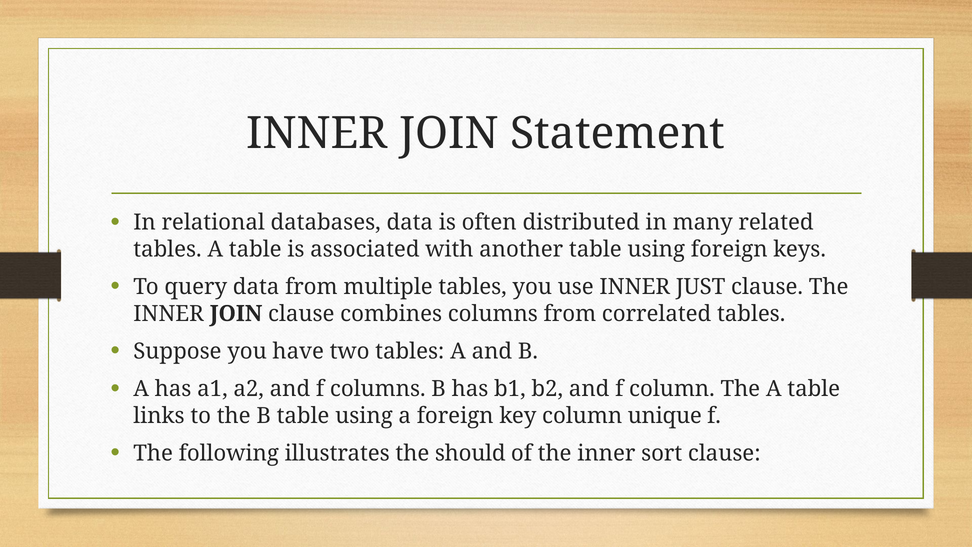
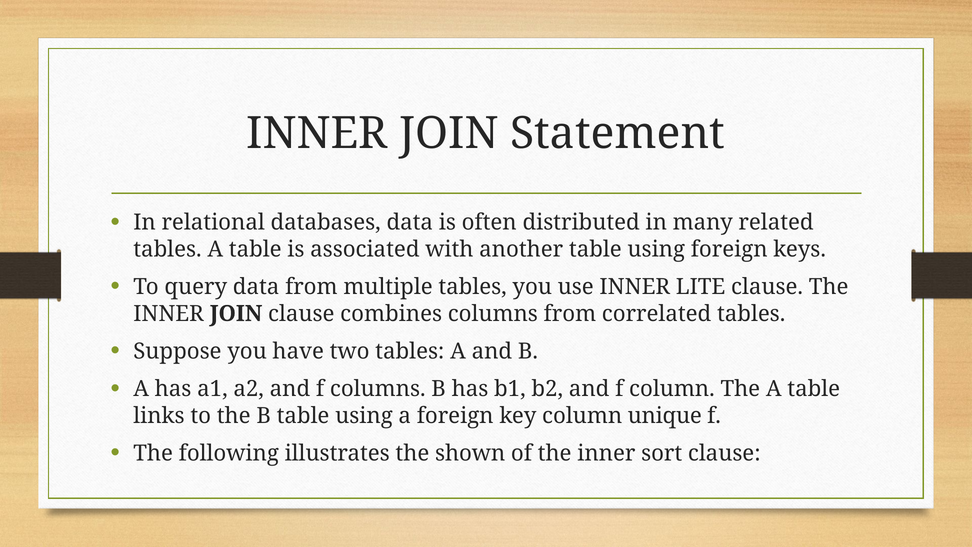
JUST: JUST -> LITE
should: should -> shown
